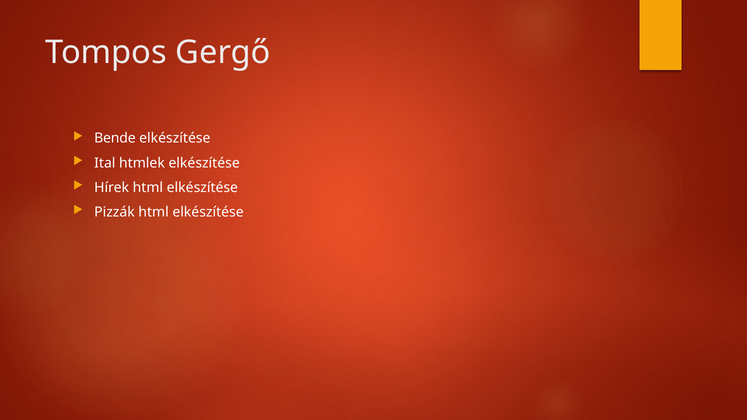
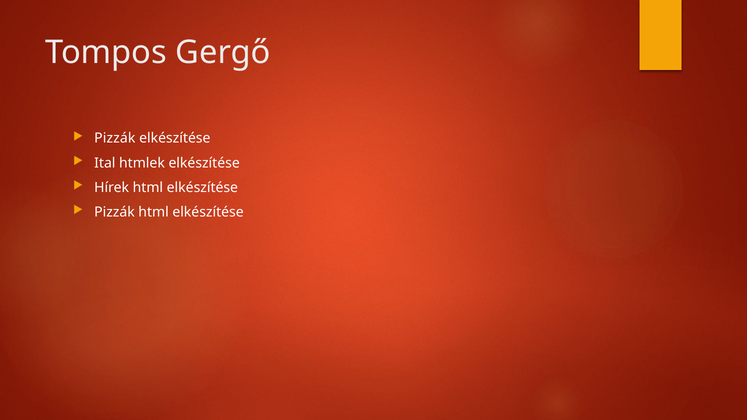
Bende at (115, 138): Bende -> Pizzák
